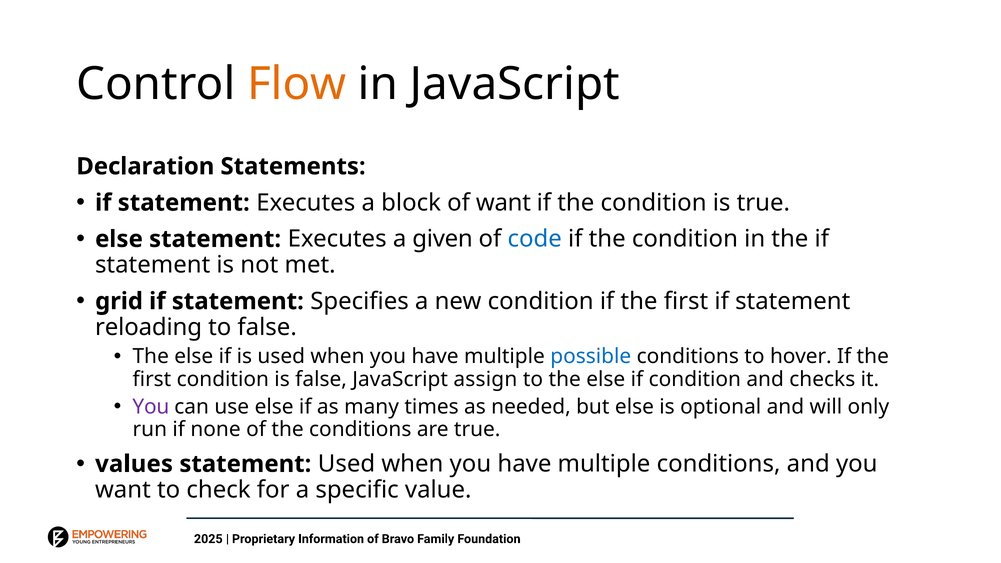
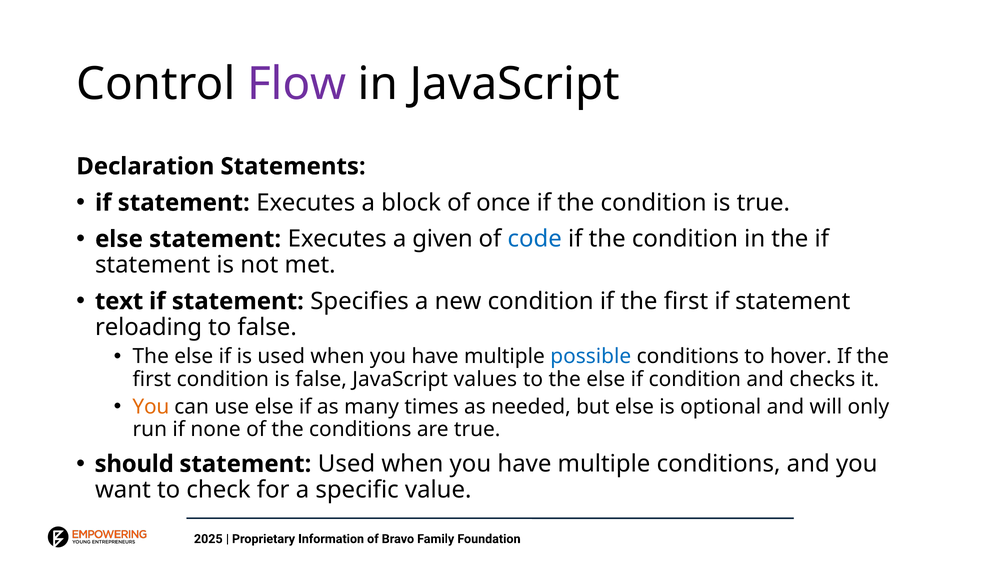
Flow colour: orange -> purple
of want: want -> once
grid: grid -> text
assign: assign -> values
You at (151, 407) colour: purple -> orange
values: values -> should
